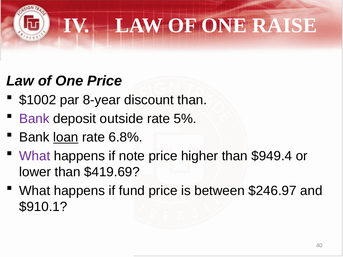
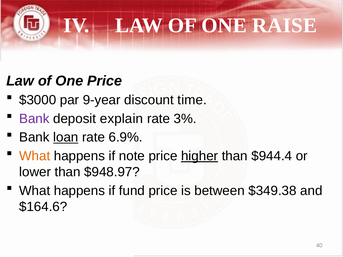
$1002: $1002 -> $3000
8-year: 8-year -> 9-year
discount than: than -> time
outside: outside -> explain
5%: 5% -> 3%
6.8%: 6.8% -> 6.9%
What at (35, 156) colour: purple -> orange
higher underline: none -> present
$949.4: $949.4 -> $944.4
$419.69: $419.69 -> $948.97
$246.97: $246.97 -> $349.38
$910.1: $910.1 -> $164.6
